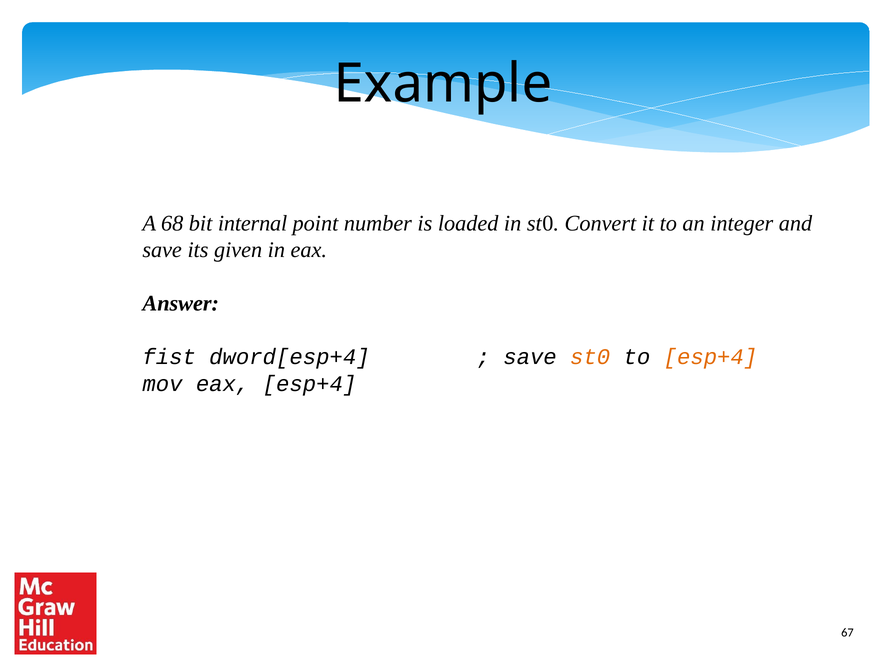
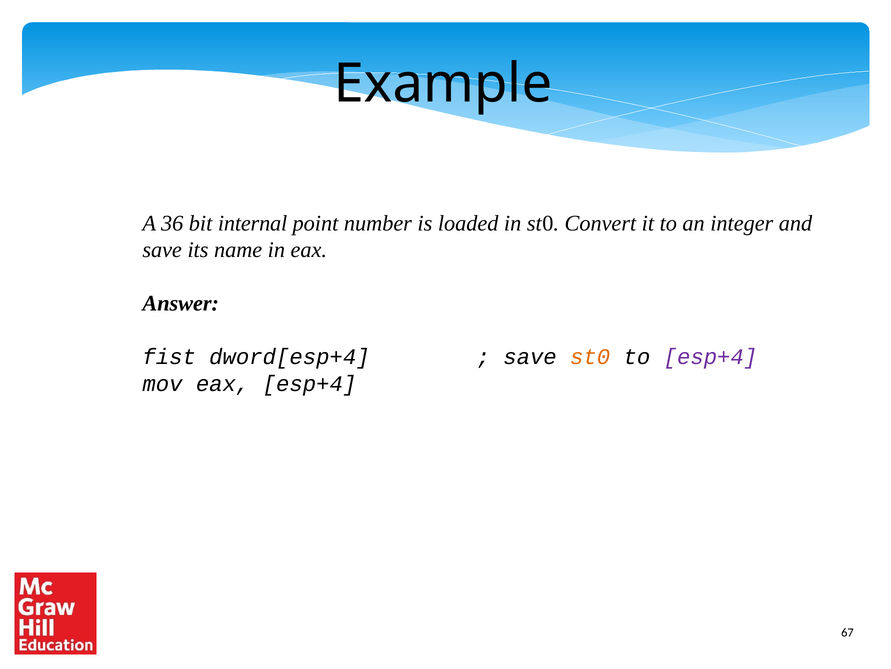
68: 68 -> 36
given: given -> name
esp+4 at (710, 357) colour: orange -> purple
